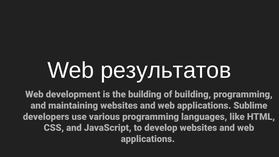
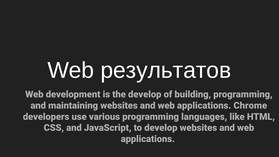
the building: building -> develop
Sublime: Sublime -> Chrome
